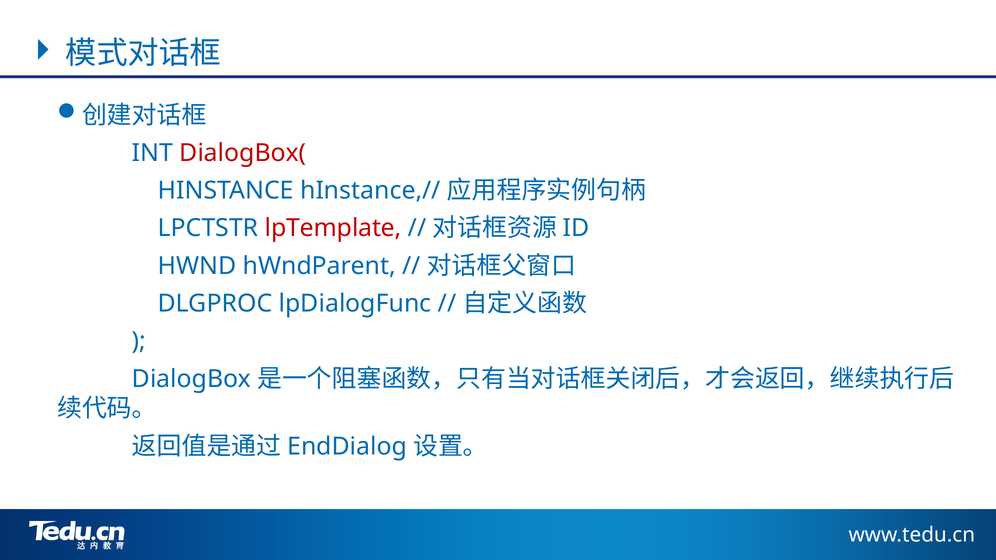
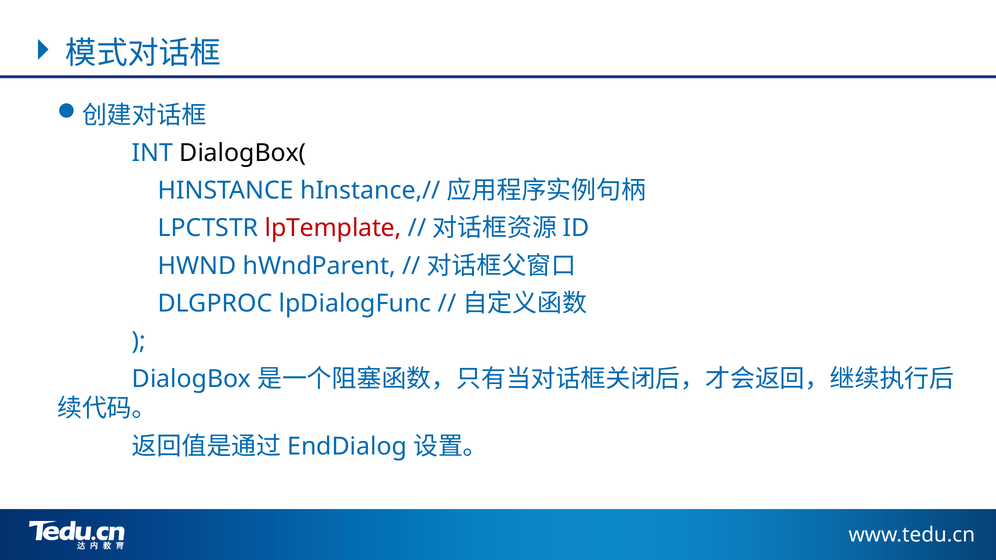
DialogBox( colour: red -> black
